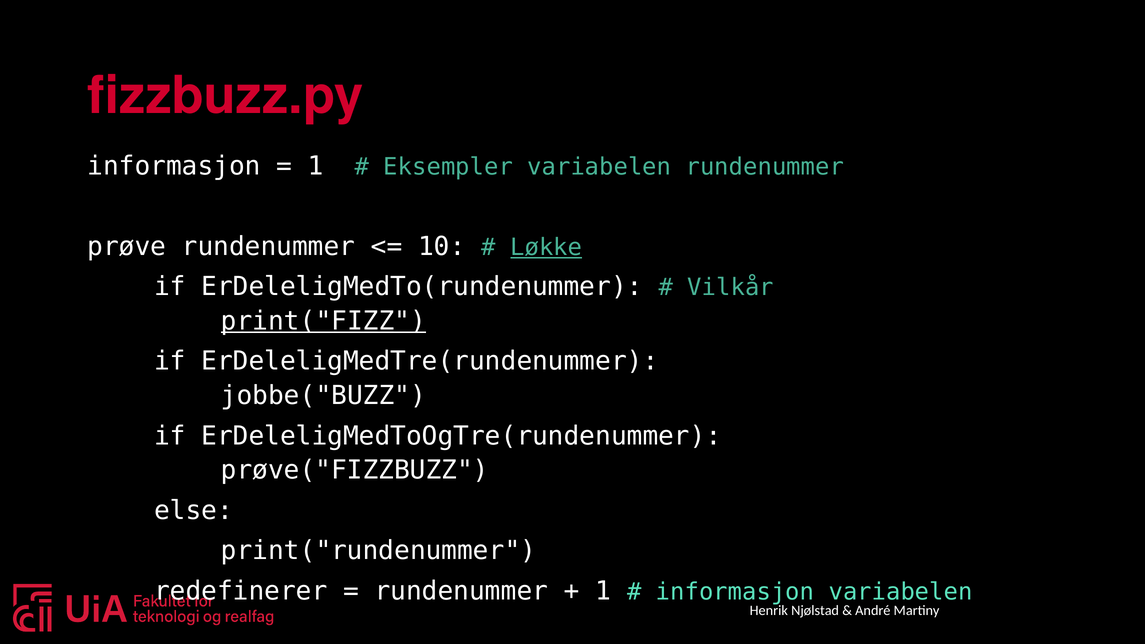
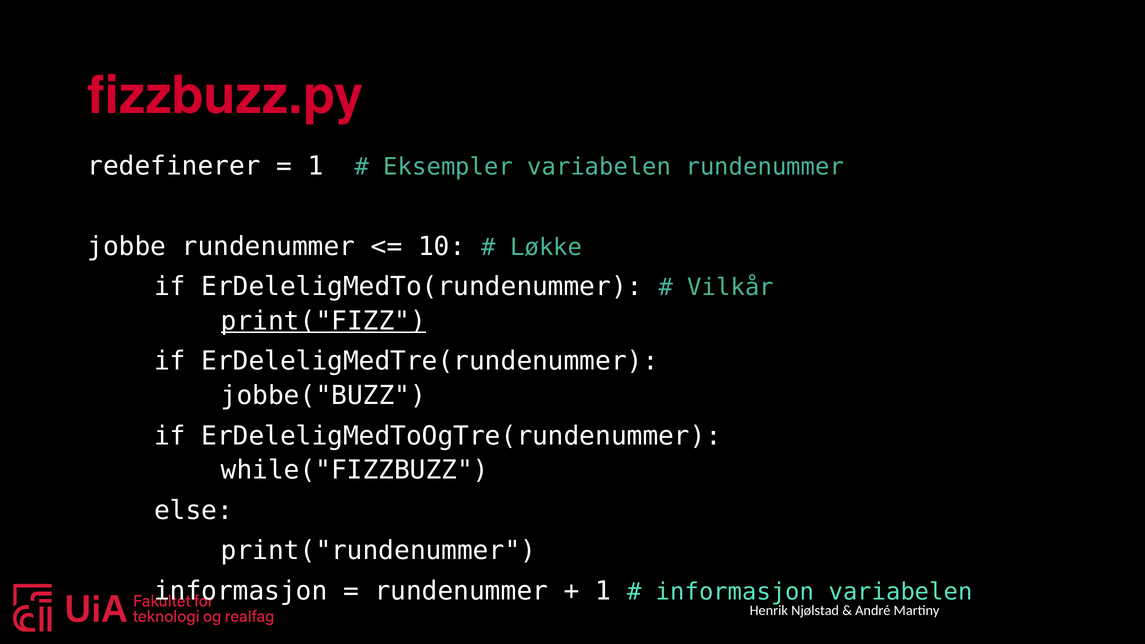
informasjon at (174, 166): informasjon -> redefinerer
prøve: prøve -> jobbe
Løkke underline: present -> none
prøve("FIZZBUZZ: prøve("FIZZBUZZ -> while("FIZZBUZZ
redefinerer at (241, 591): redefinerer -> informasjon
